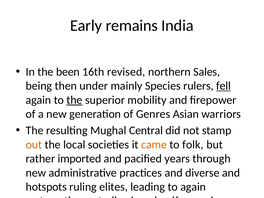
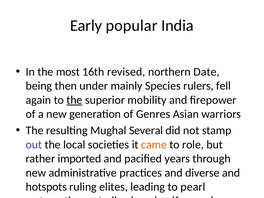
remains: remains -> popular
been: been -> most
Sales: Sales -> Date
fell underline: present -> none
Central: Central -> Several
out colour: orange -> purple
folk: folk -> role
to again: again -> pearl
